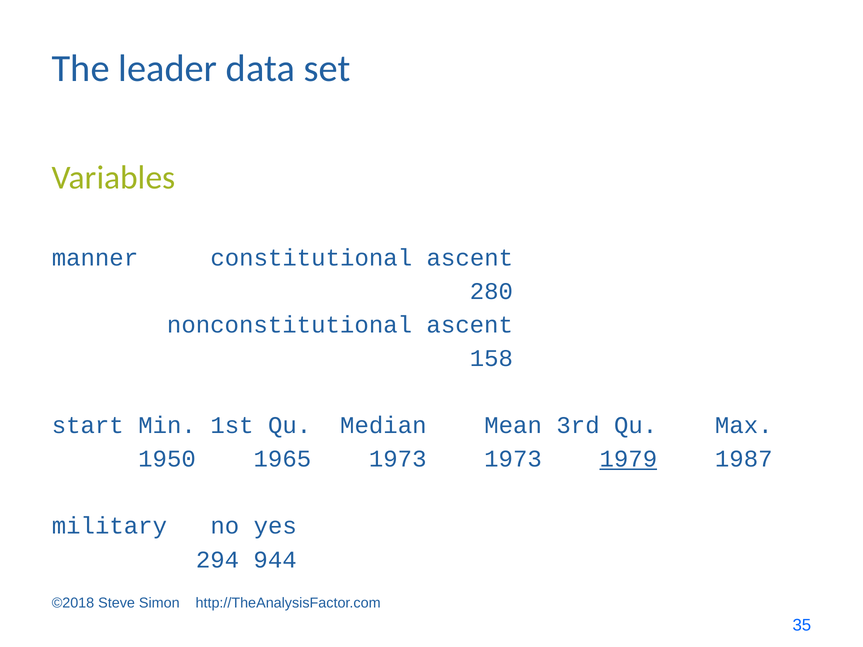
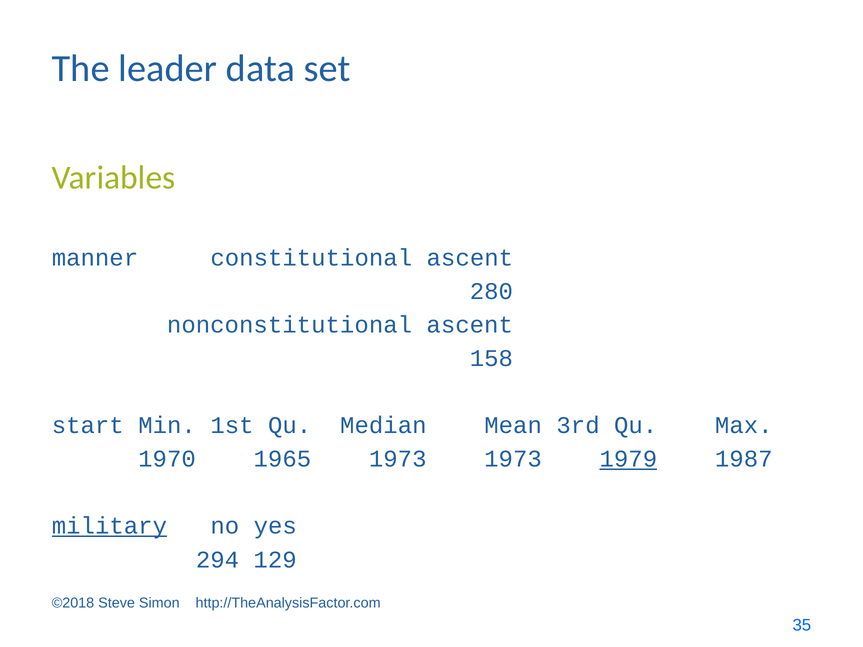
1950: 1950 -> 1970
military underline: none -> present
944: 944 -> 129
